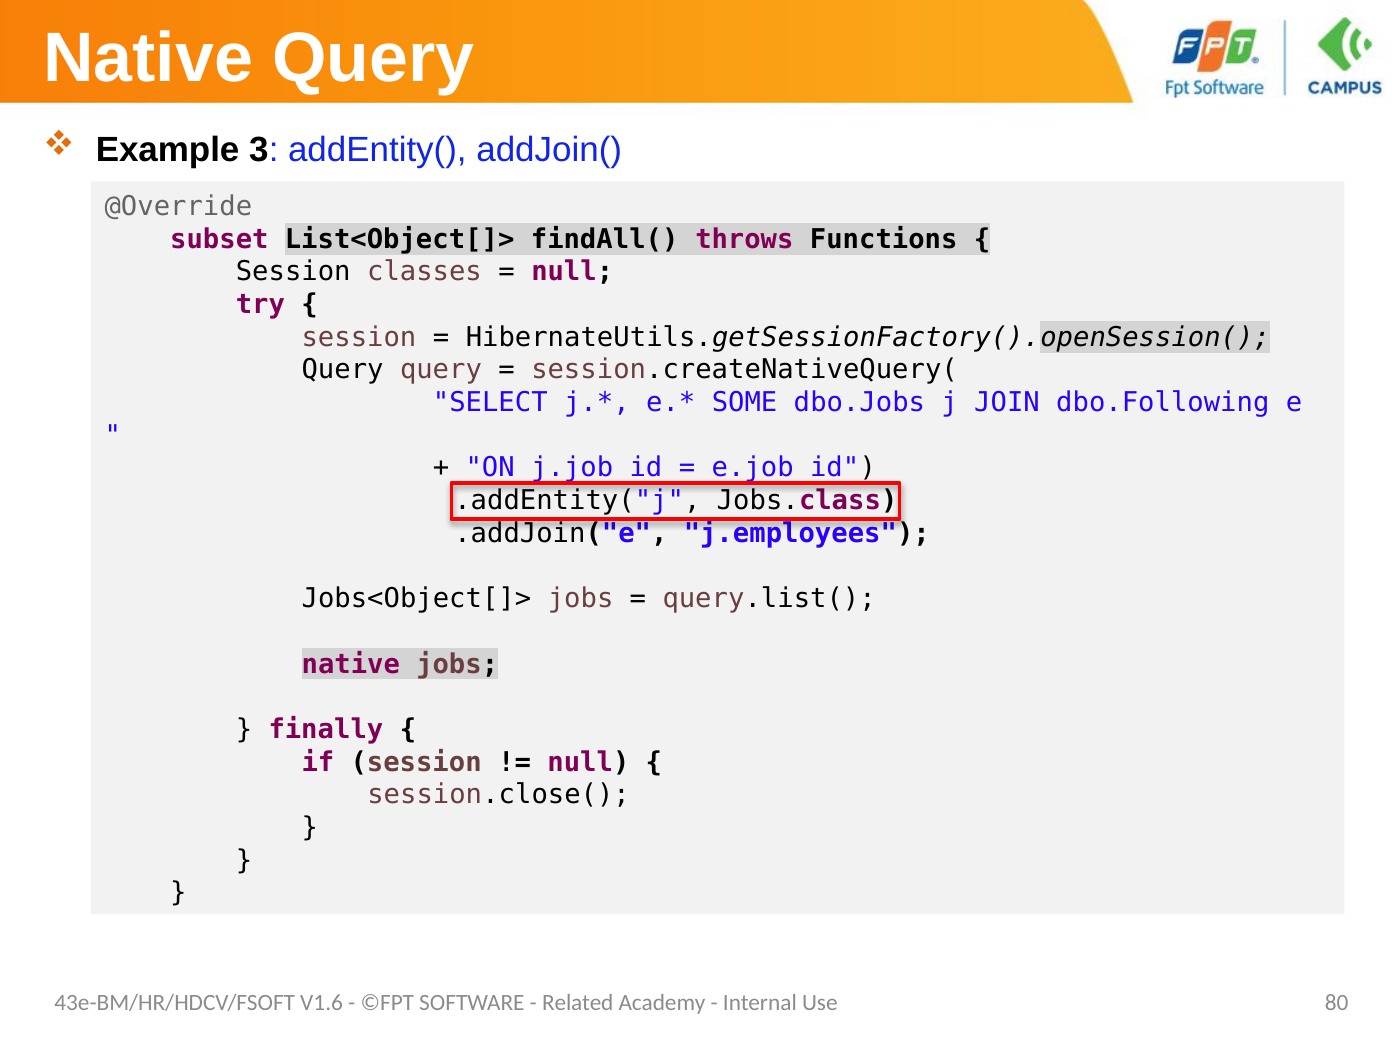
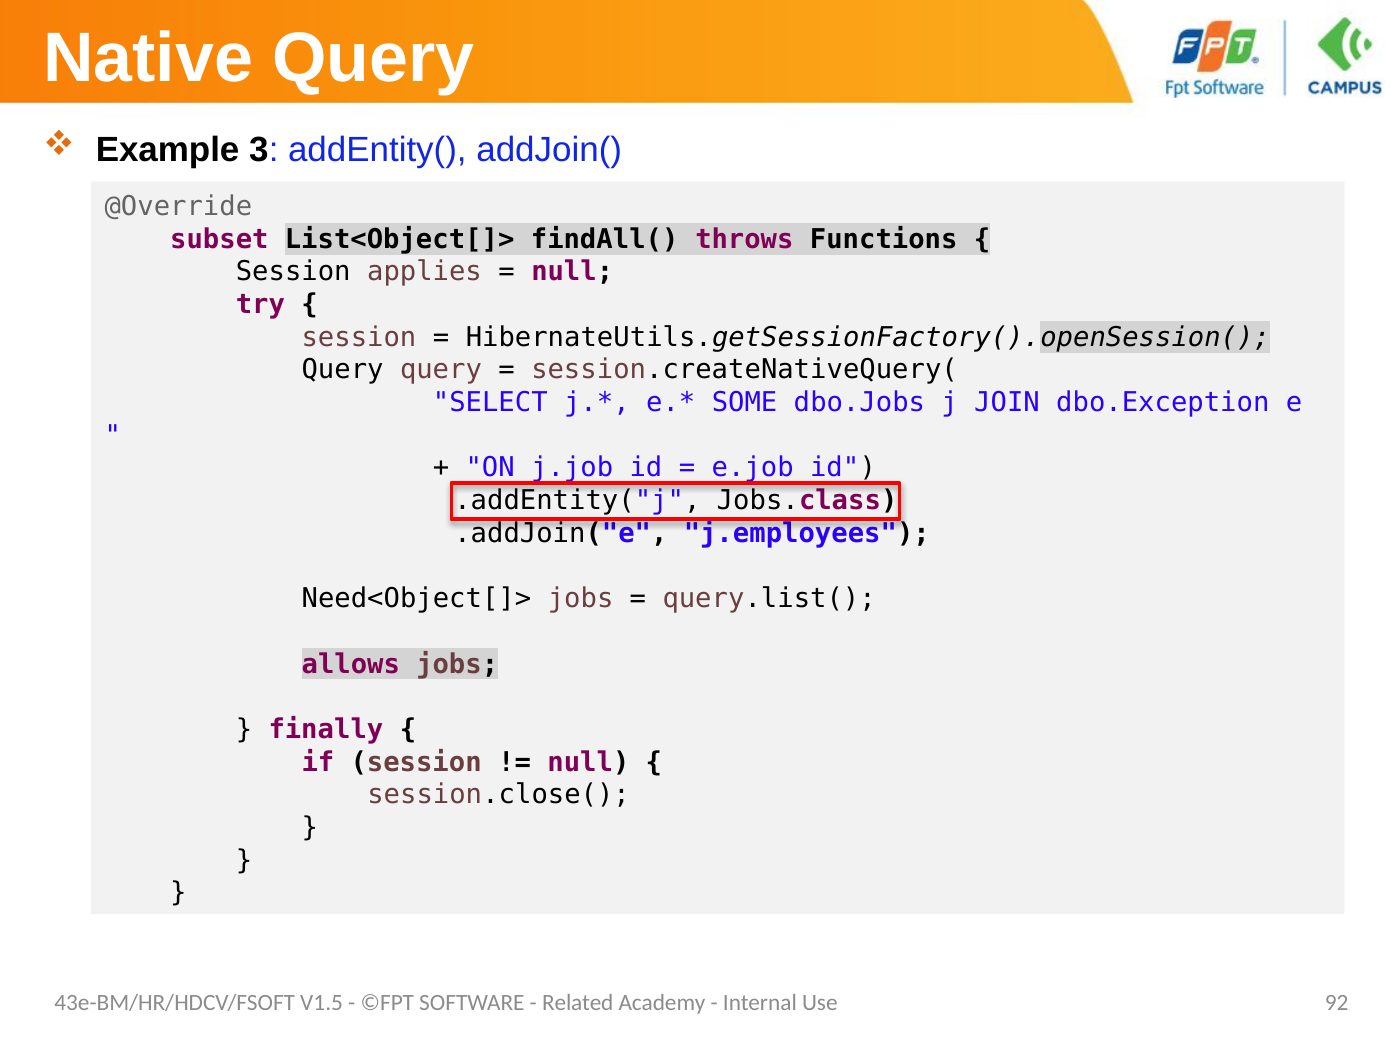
classes: classes -> applies
dbo.Following: dbo.Following -> dbo.Exception
Jobs<Object[]>: Jobs<Object[]> -> Need<Object[]>
native at (351, 664): native -> allows
V1.6: V1.6 -> V1.5
80: 80 -> 92
